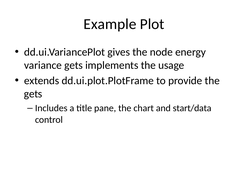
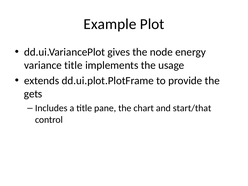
variance gets: gets -> title
start/data: start/data -> start/that
